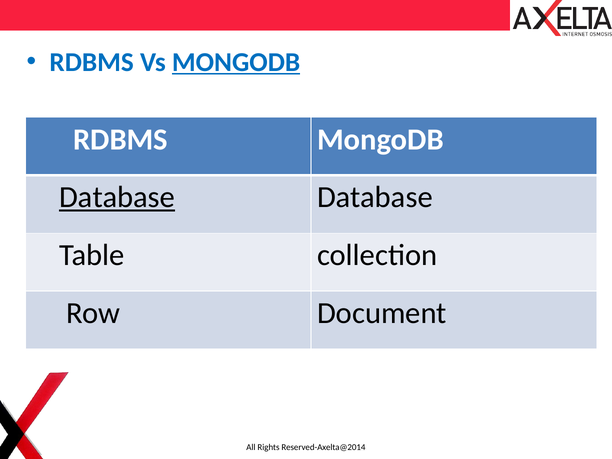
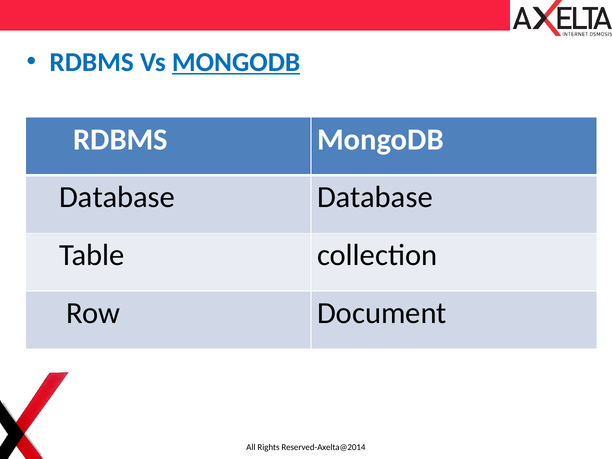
Database at (117, 197) underline: present -> none
